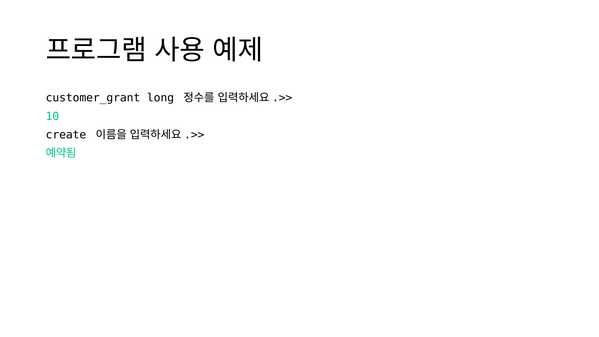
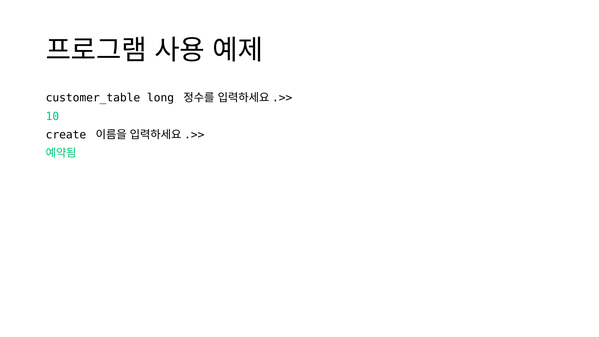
customer_grant: customer_grant -> customer_table
